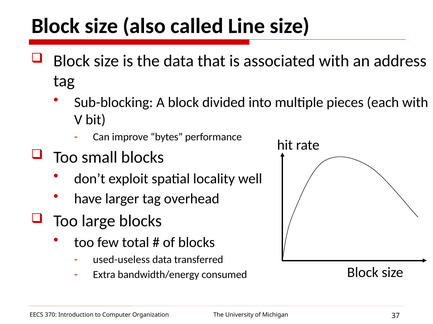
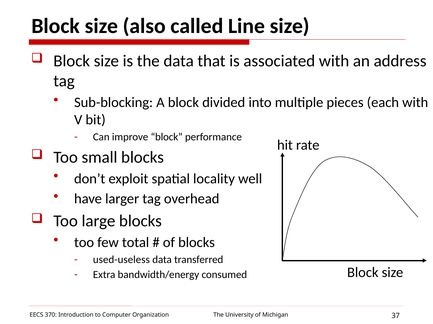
improve bytes: bytes -> block
